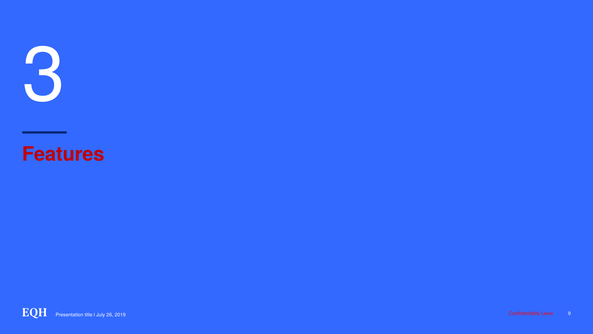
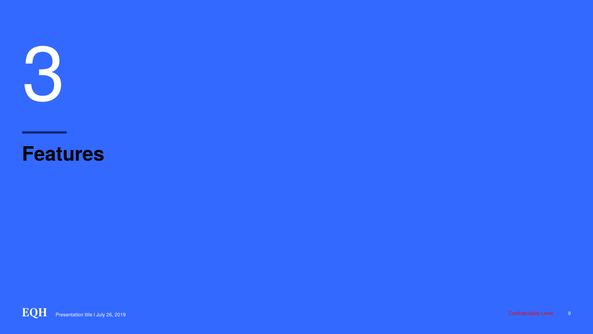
Features colour: red -> black
